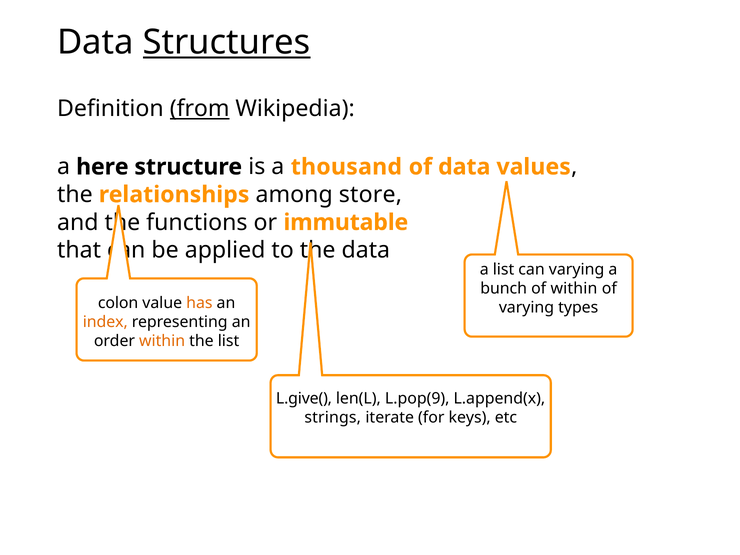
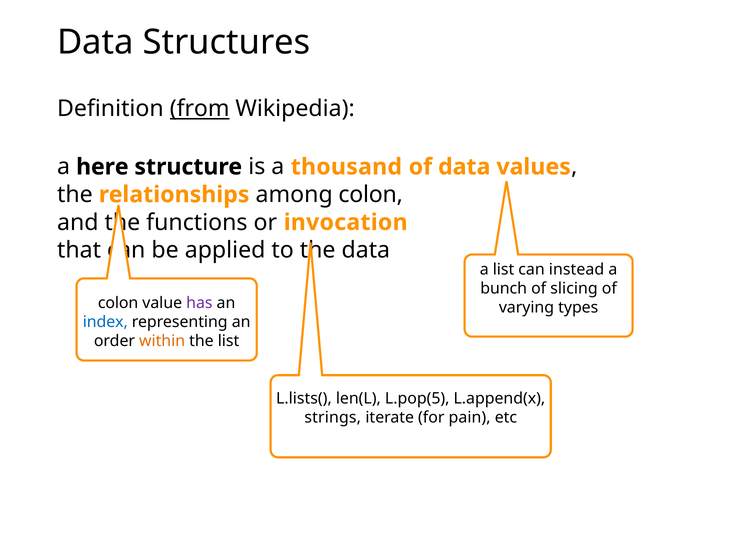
Structures underline: present -> none
among store: store -> colon
immutable: immutable -> invocation
varying at (577, 270): varying -> instead
within at (574, 289): within -> slicing
has colour: orange -> purple
index colour: orange -> blue
L.give(: L.give( -> L.lists(
L.pop(9: L.pop(9 -> L.pop(5
keys: keys -> pain
